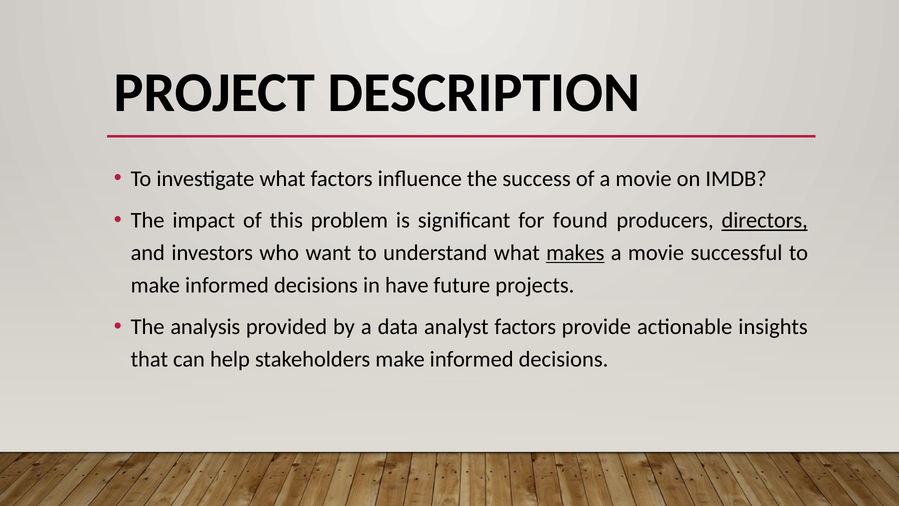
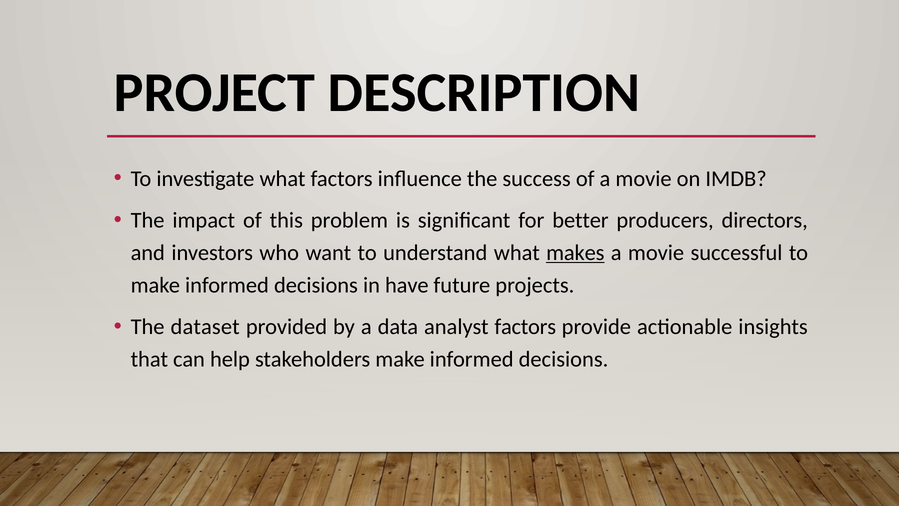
found: found -> better
directors underline: present -> none
analysis: analysis -> dataset
